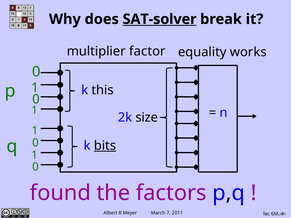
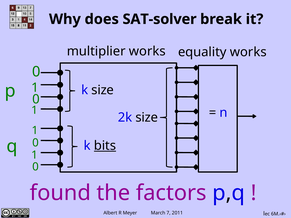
SAT-solver underline: present -> none
multiplier factor: factor -> works
k this: this -> size
